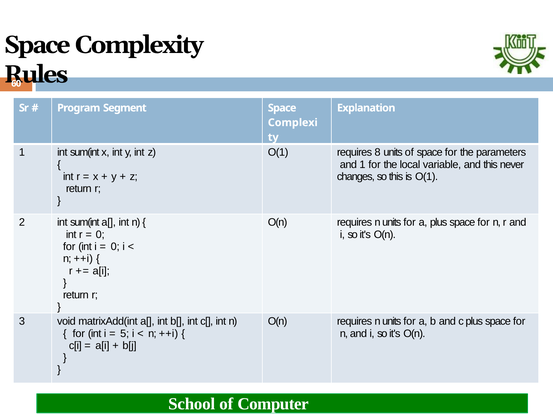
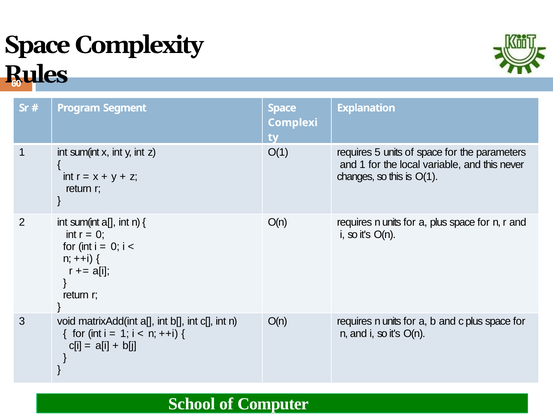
8: 8 -> 5
5 at (125, 333): 5 -> 1
